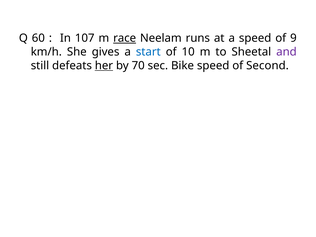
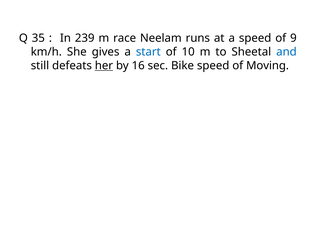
60: 60 -> 35
107: 107 -> 239
race underline: present -> none
and colour: purple -> blue
70: 70 -> 16
Second: Second -> Moving
